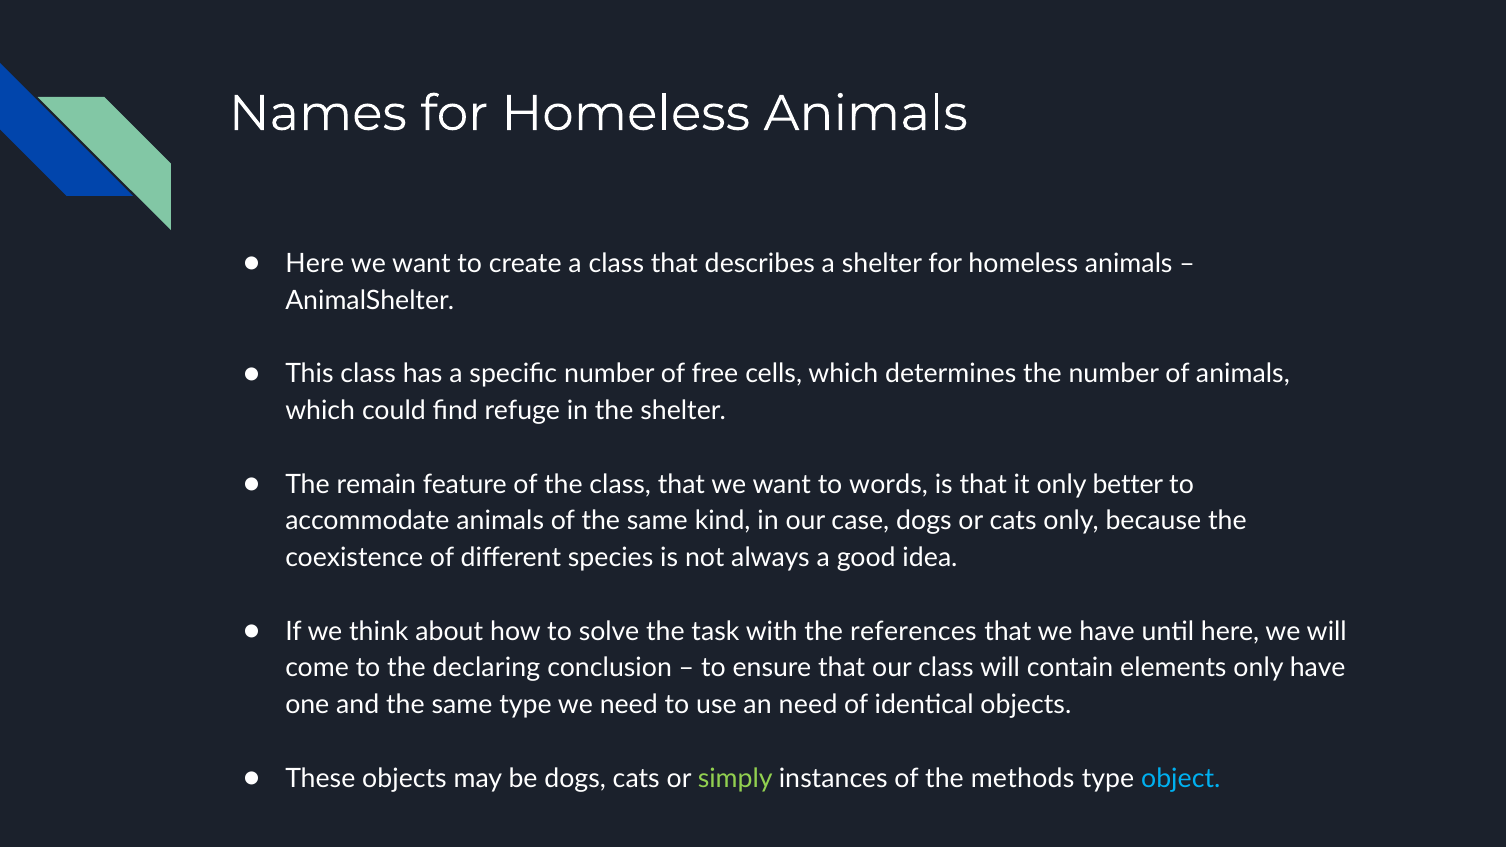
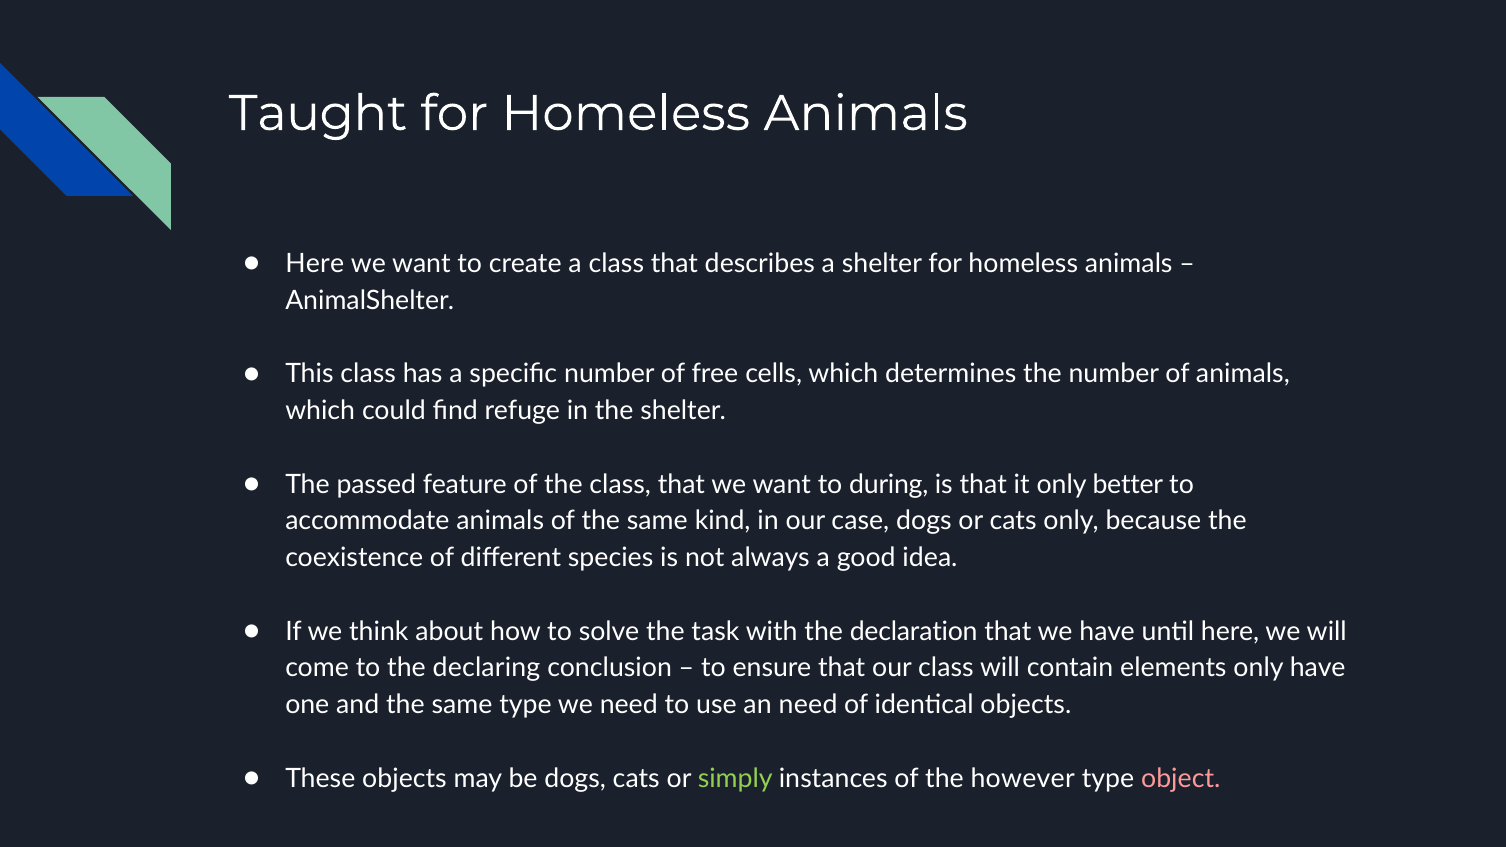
Names: Names -> Taught
remain: remain -> passed
words: words -> during
references: references -> declaration
methods: methods -> however
object colour: light blue -> pink
